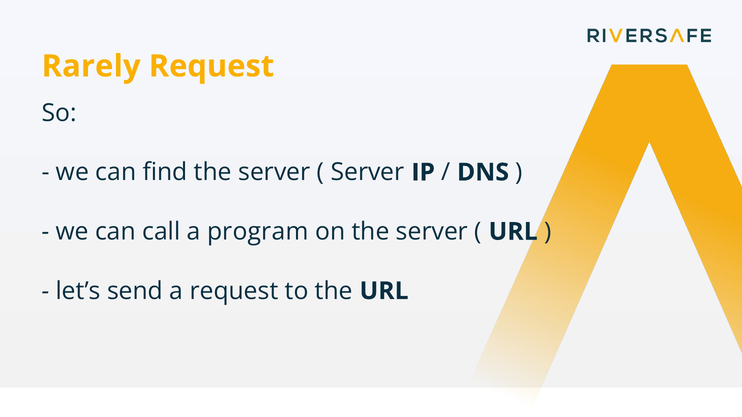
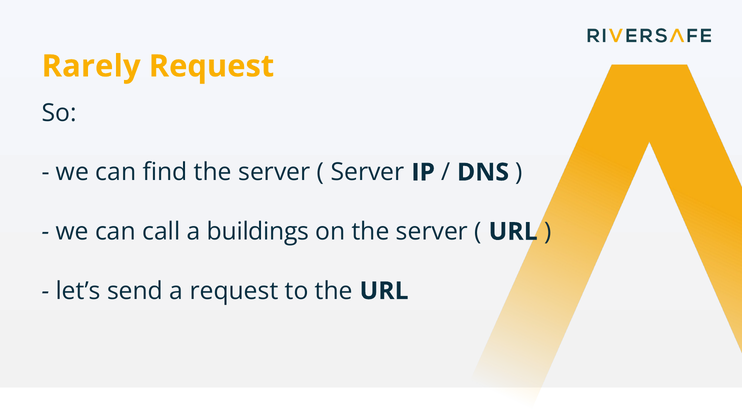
program: program -> buildings
